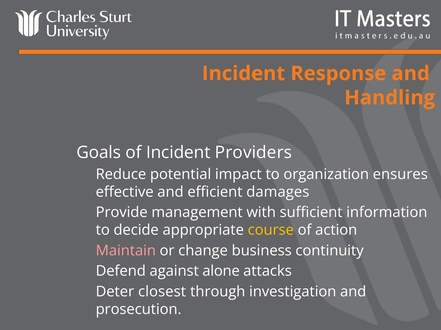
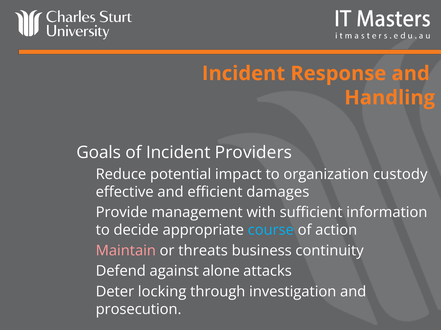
ensures: ensures -> custody
course colour: yellow -> light blue
change: change -> threats
closest: closest -> locking
